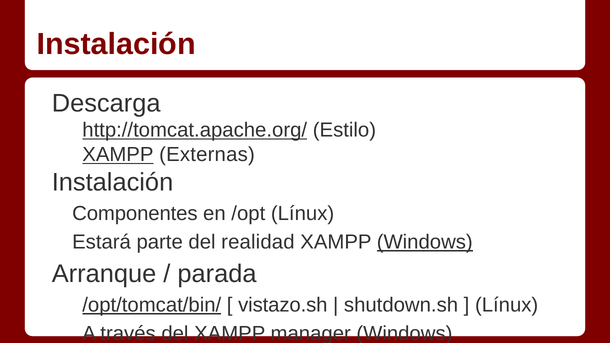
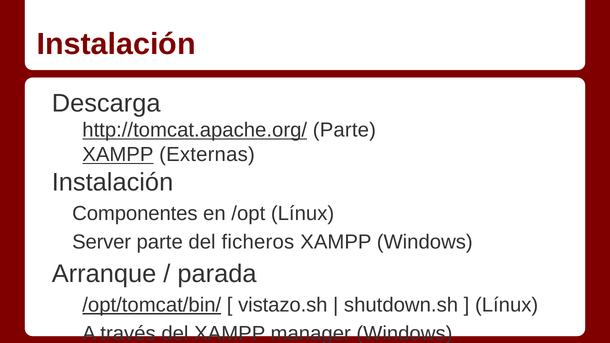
http://tomcat.apache.org/ Estilo: Estilo -> Parte
Estará: Estará -> Server
realidad: realidad -> ficheros
Windows at (425, 242) underline: present -> none
